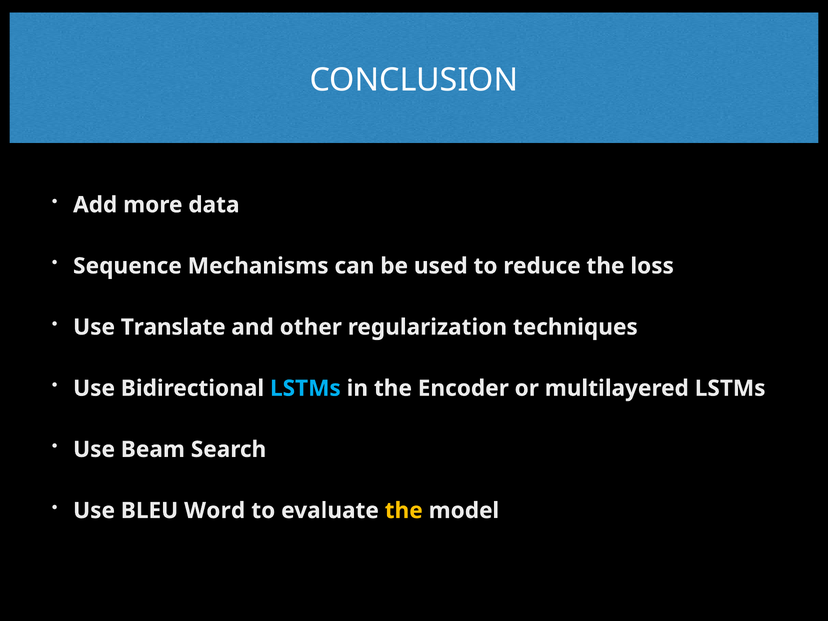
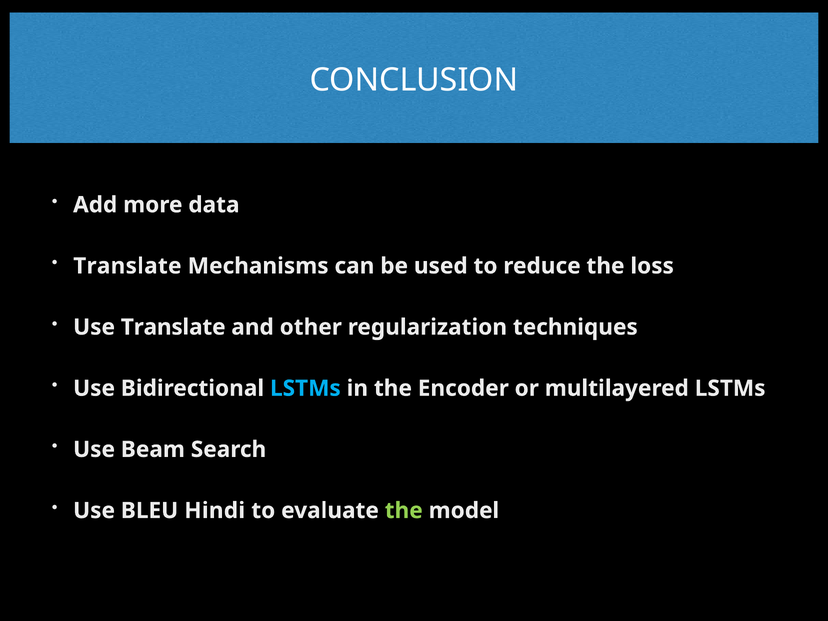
Sequence at (127, 266): Sequence -> Translate
Word: Word -> Hindi
the at (404, 511) colour: yellow -> light green
